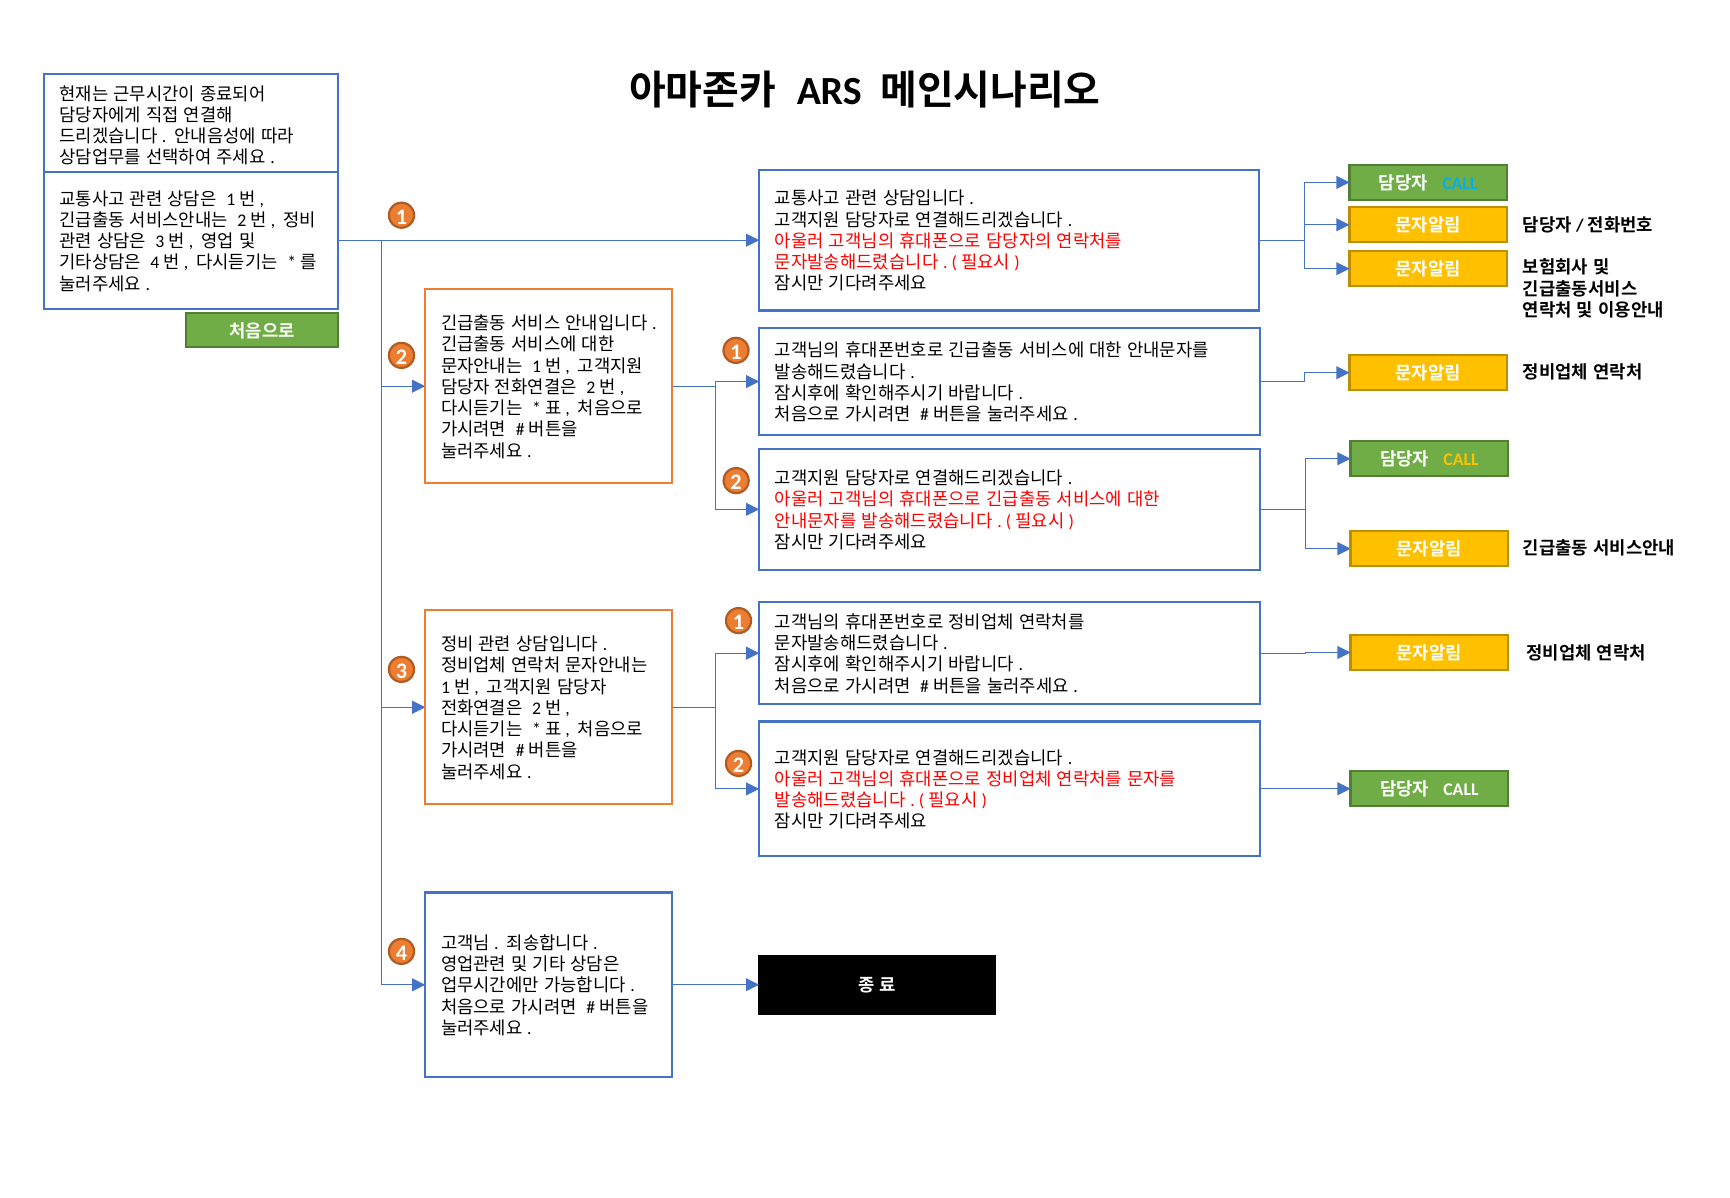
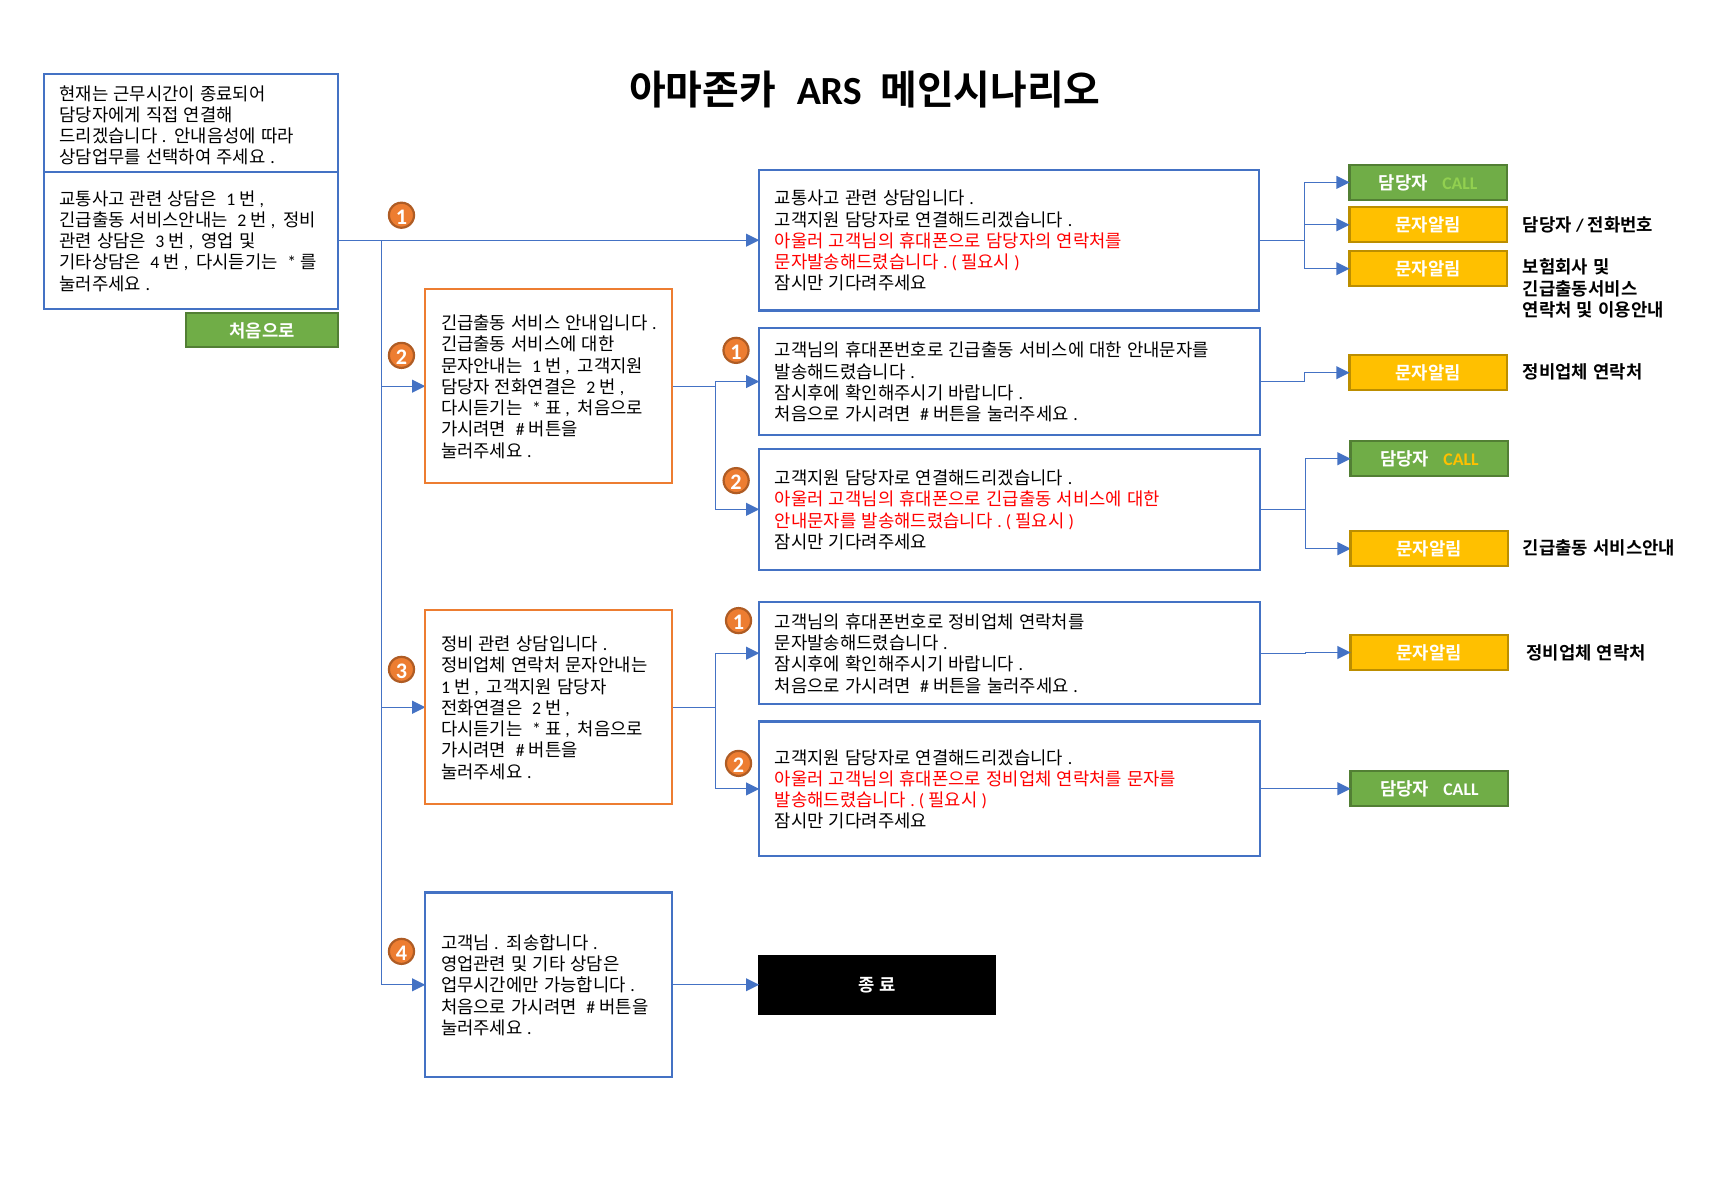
CALL at (1460, 184) colour: light blue -> light green
